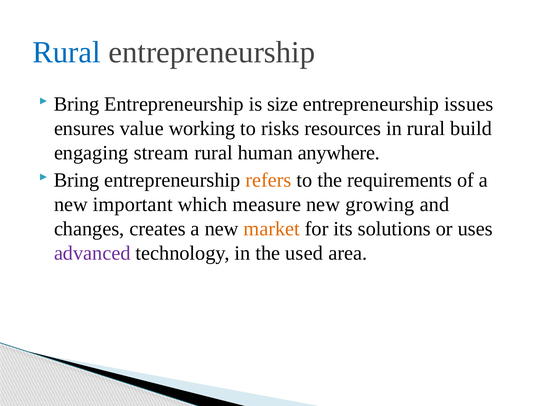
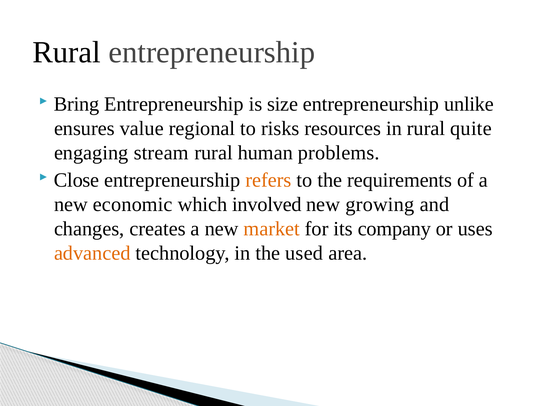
Rural at (67, 52) colour: blue -> black
issues: issues -> unlike
working: working -> regional
build: build -> quite
anywhere: anywhere -> problems
Bring at (77, 180): Bring -> Close
important: important -> economic
measure: measure -> involved
solutions: solutions -> company
advanced colour: purple -> orange
